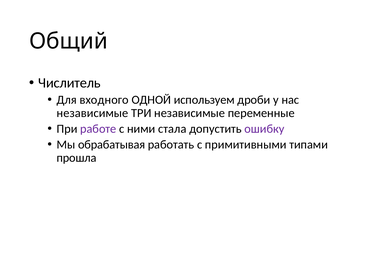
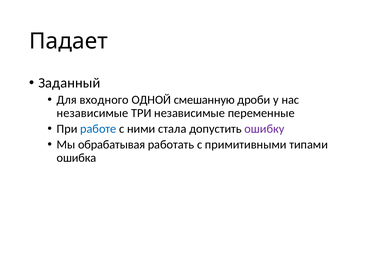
Общий: Общий -> Падает
Числитель: Числитель -> Заданный
используем: используем -> смешанную
работе colour: purple -> blue
прошла: прошла -> ошибка
